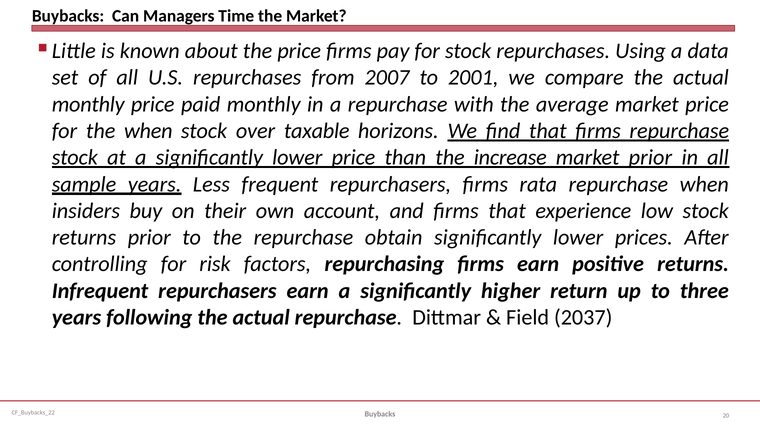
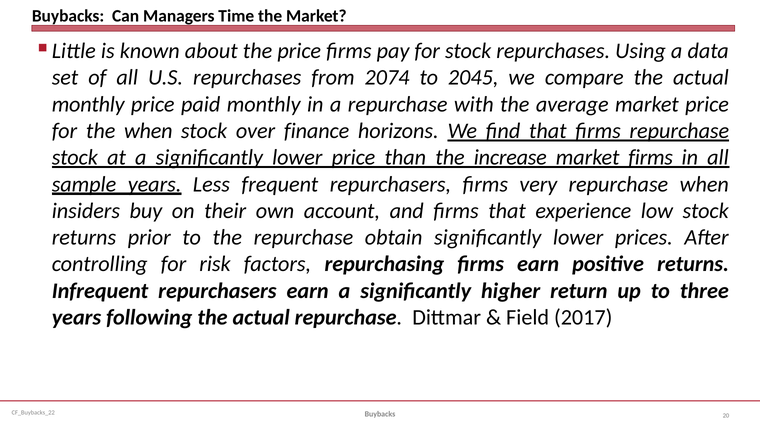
2007: 2007 -> 2074
2001: 2001 -> 2045
taxable: taxable -> finance
market prior: prior -> firms
rata: rata -> very
2037: 2037 -> 2017
